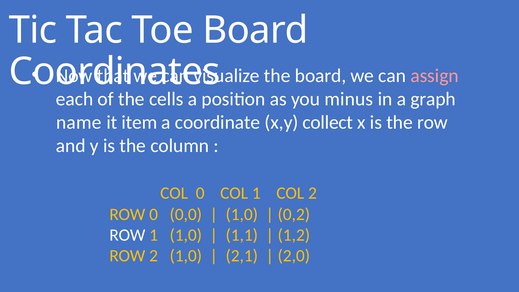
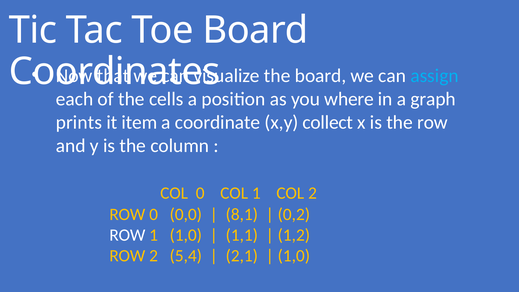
assign colour: pink -> light blue
minus: minus -> where
name: name -> prints
1,0 at (242, 214): 1,0 -> 8,1
2 1,0: 1,0 -> 5,4
2,0 at (294, 256): 2,0 -> 1,0
